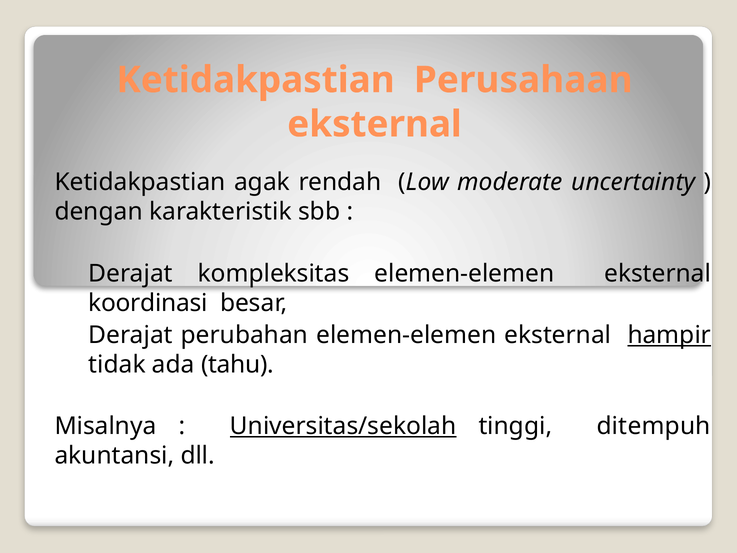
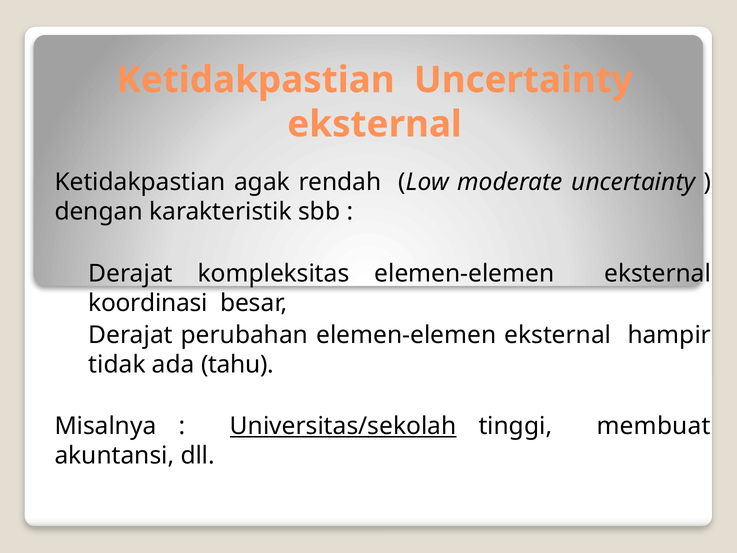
Ketidakpastian Perusahaan: Perusahaan -> Uncertainty
hampir underline: present -> none
ditempuh: ditempuh -> membuat
